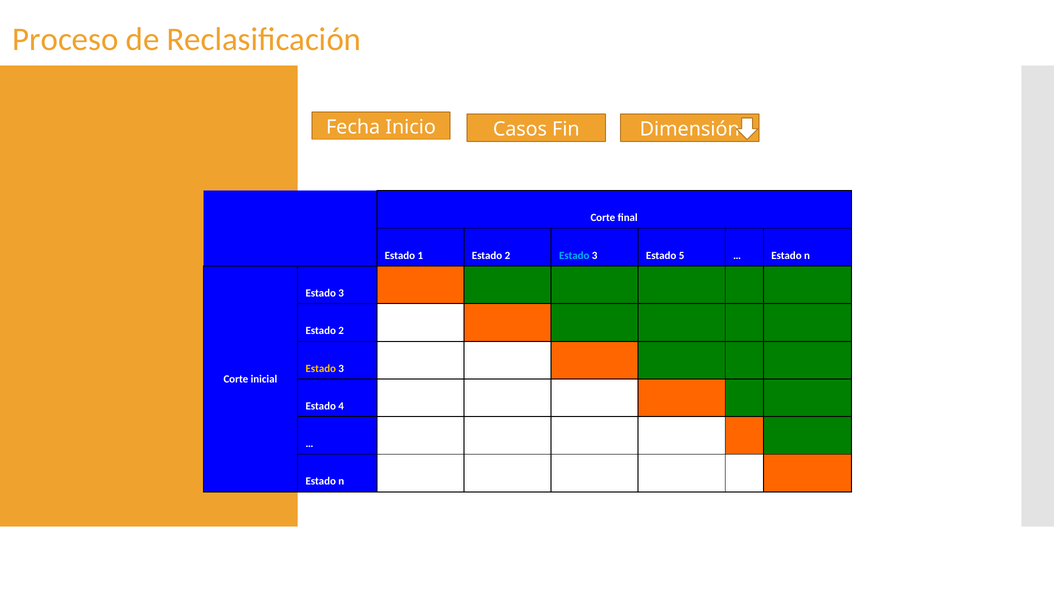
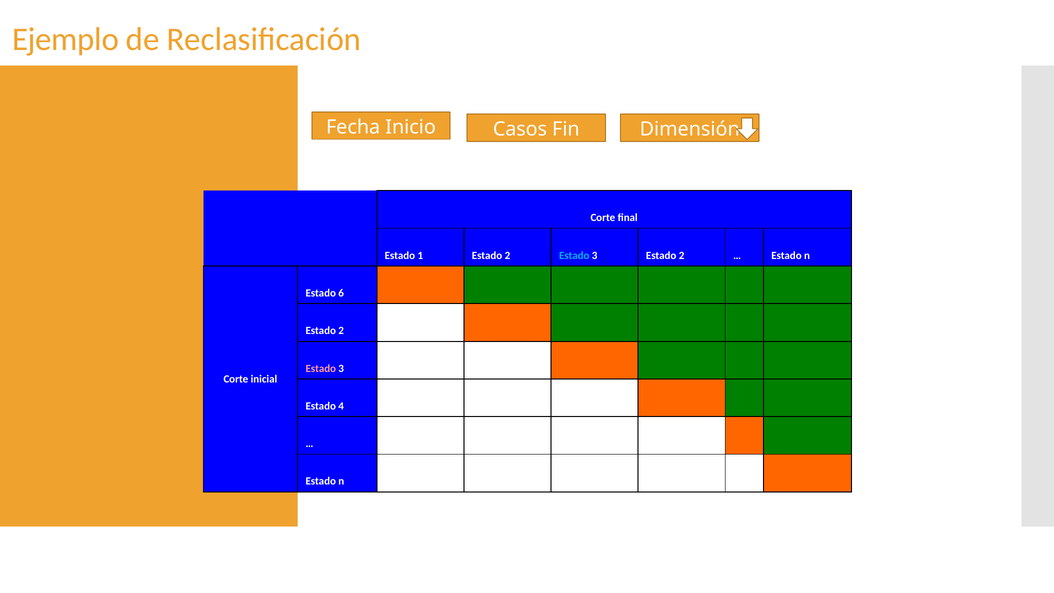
Proceso: Proceso -> Ejemplo
3 Estado 5: 5 -> 2
3 at (341, 293): 3 -> 6
Estado at (321, 368) colour: yellow -> pink
